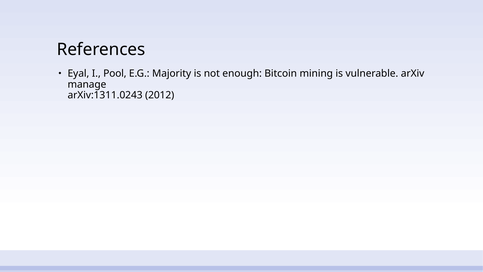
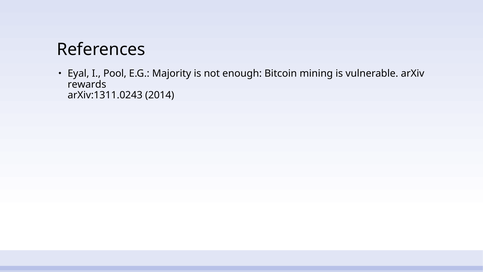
manage: manage -> rewards
2012: 2012 -> 2014
